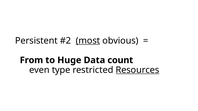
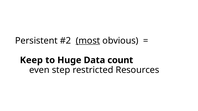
From: From -> Keep
type: type -> step
Resources underline: present -> none
